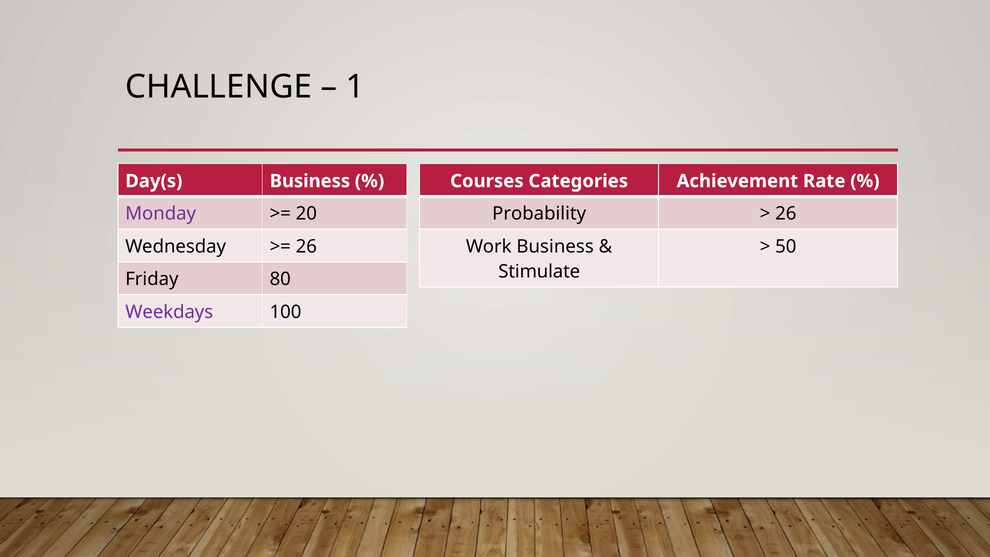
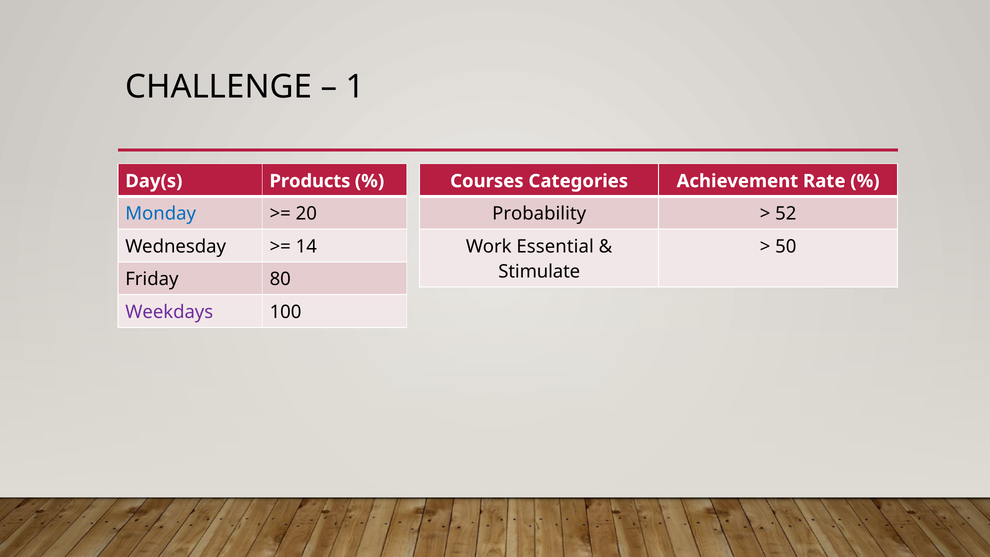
Day(s Business: Business -> Products
Monday colour: purple -> blue
26 at (786, 214): 26 -> 52
26 at (306, 246): 26 -> 14
Work Business: Business -> Essential
